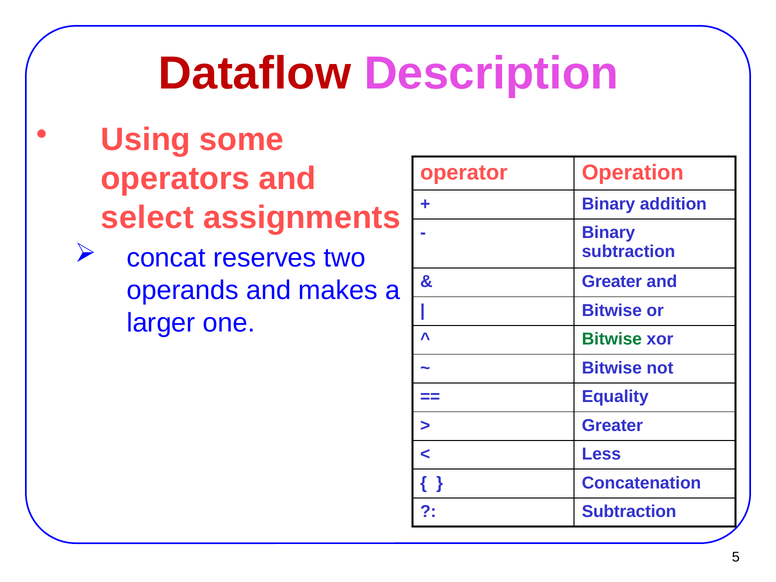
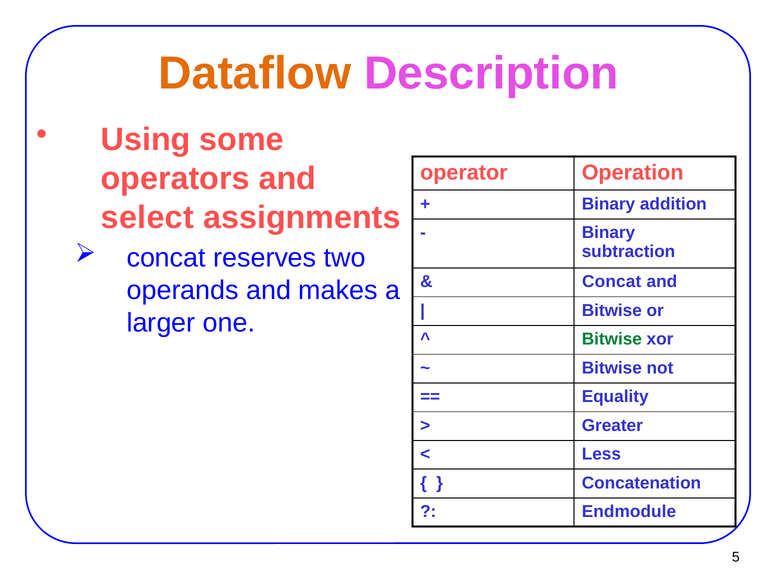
Dataflow colour: red -> orange
Greater at (612, 282): Greater -> Concat
Subtraction at (629, 512): Subtraction -> Endmodule
